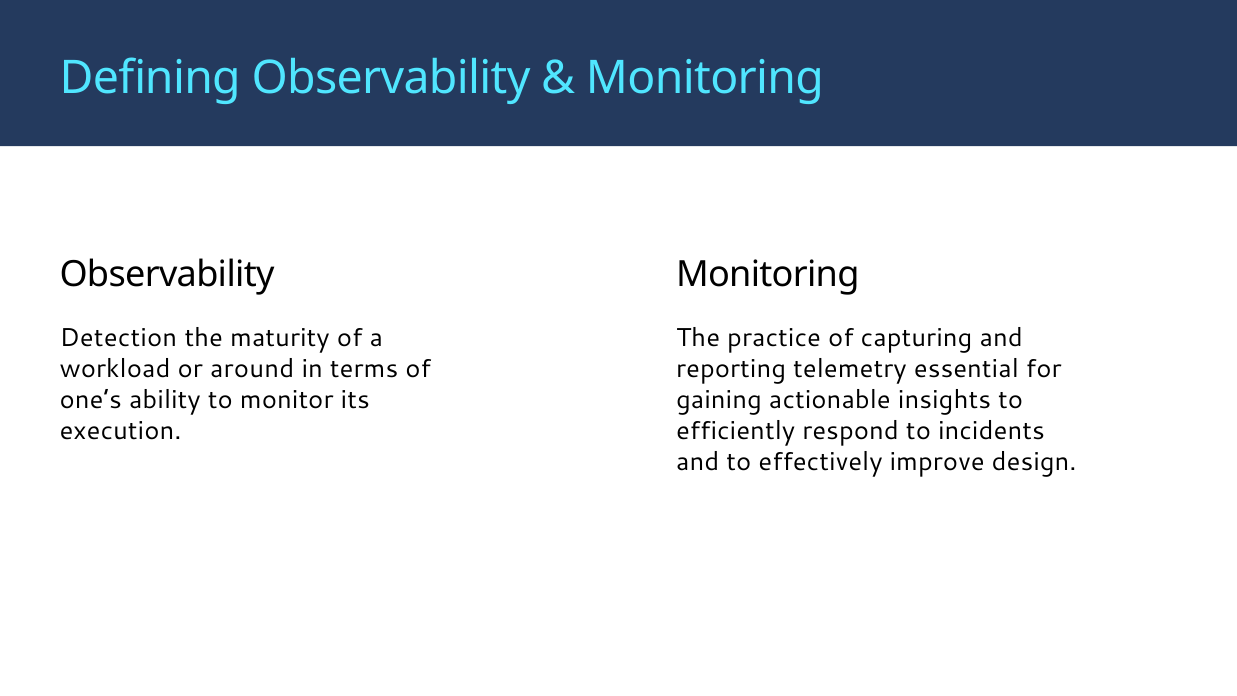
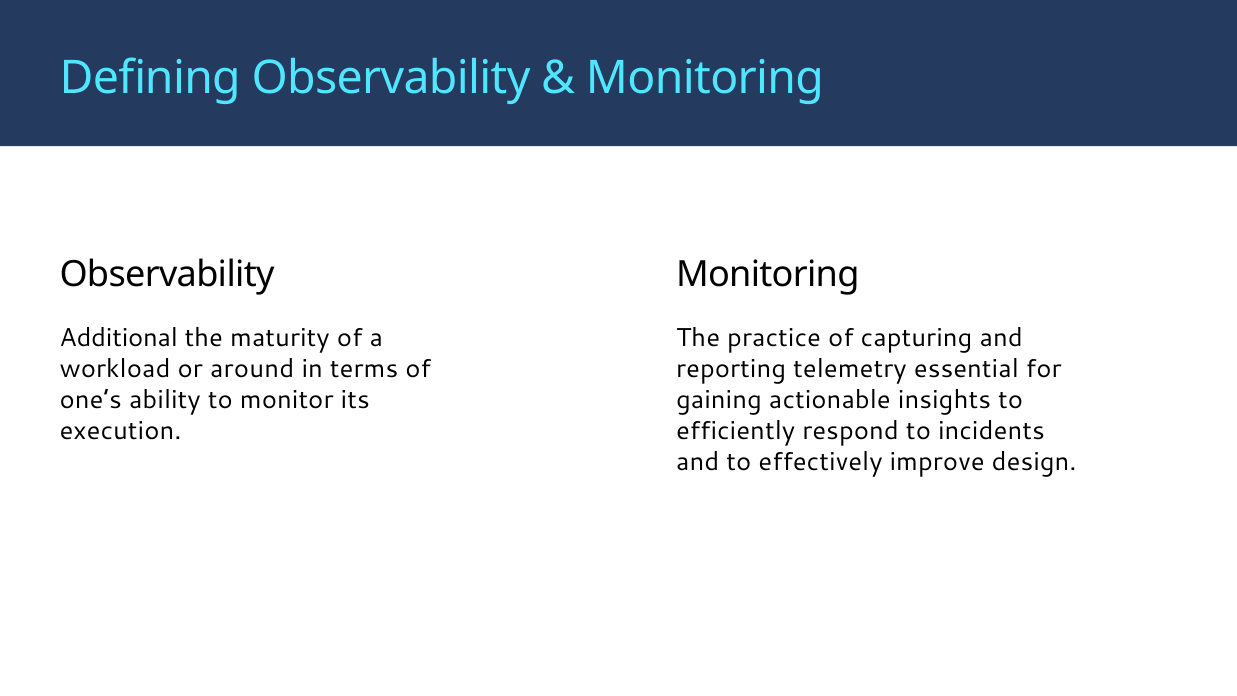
Detection: Detection -> Additional
